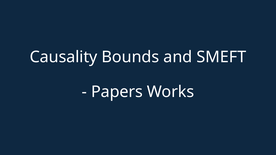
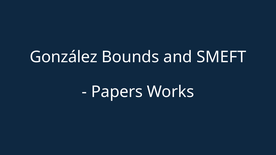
Causality: Causality -> González
